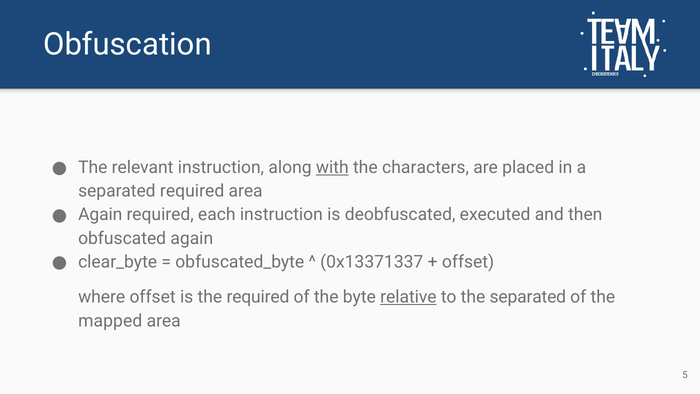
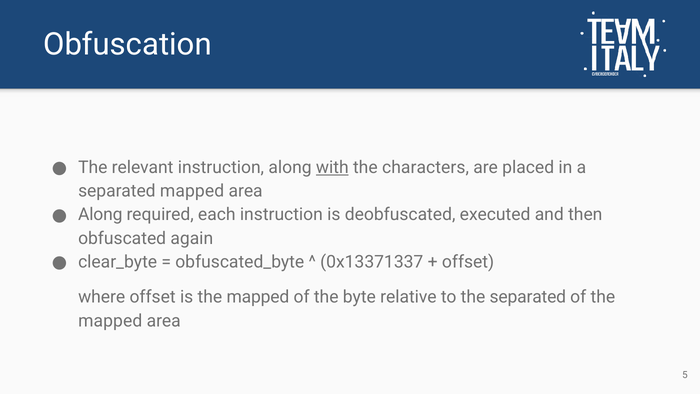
separated required: required -> mapped
Again at (100, 215): Again -> Along
is the required: required -> mapped
relative underline: present -> none
